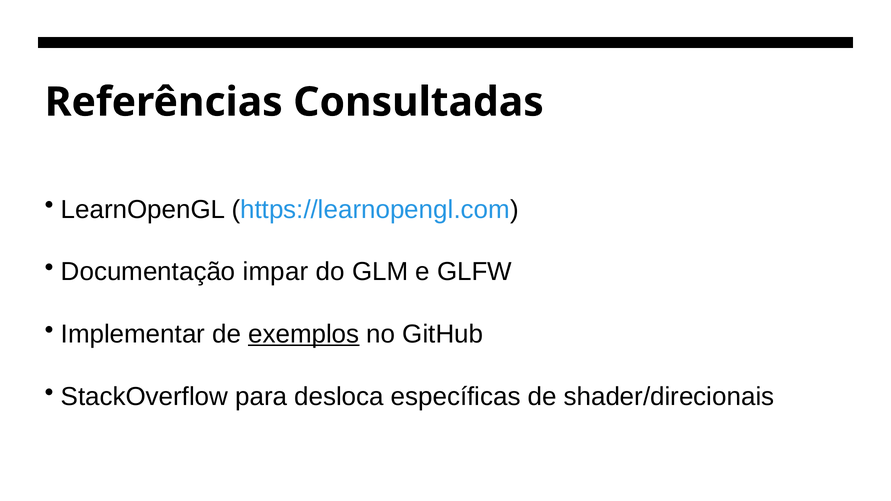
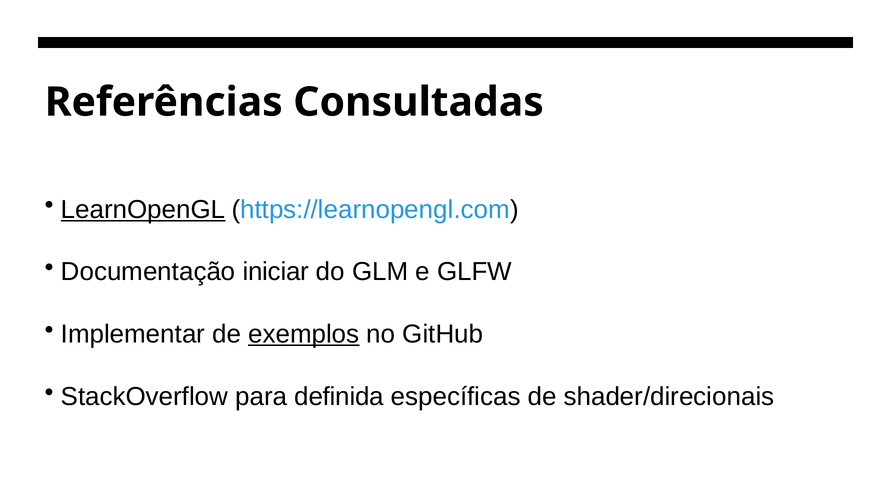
LearnOpenGL underline: none -> present
impar: impar -> iniciar
desloca: desloca -> definida
